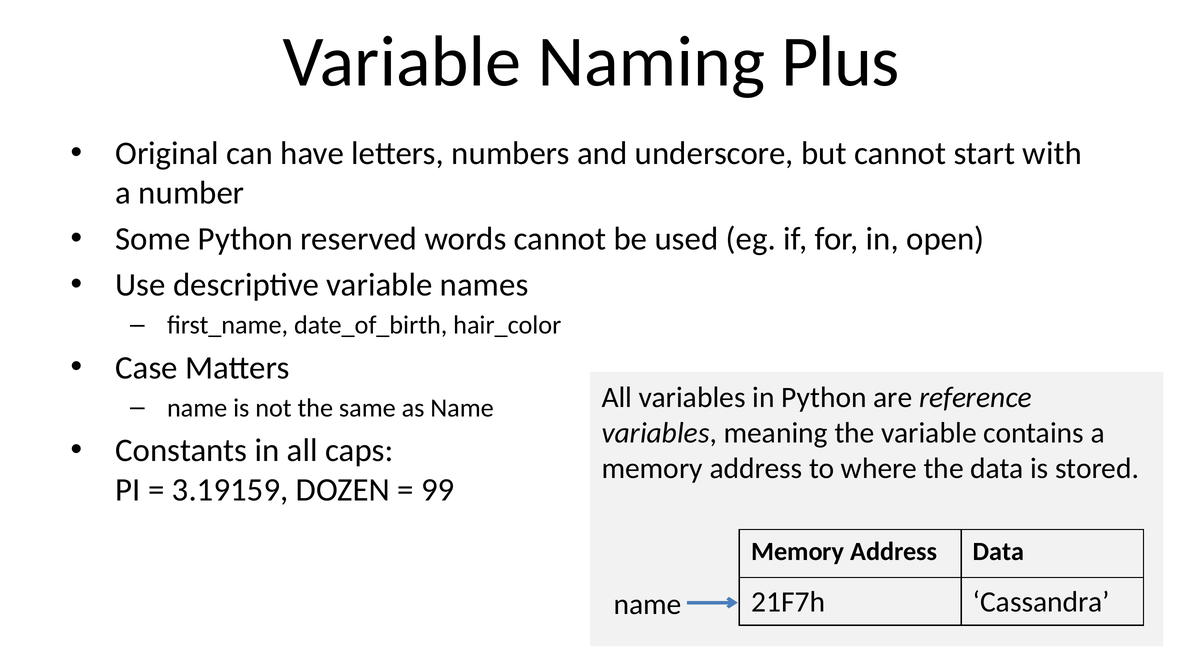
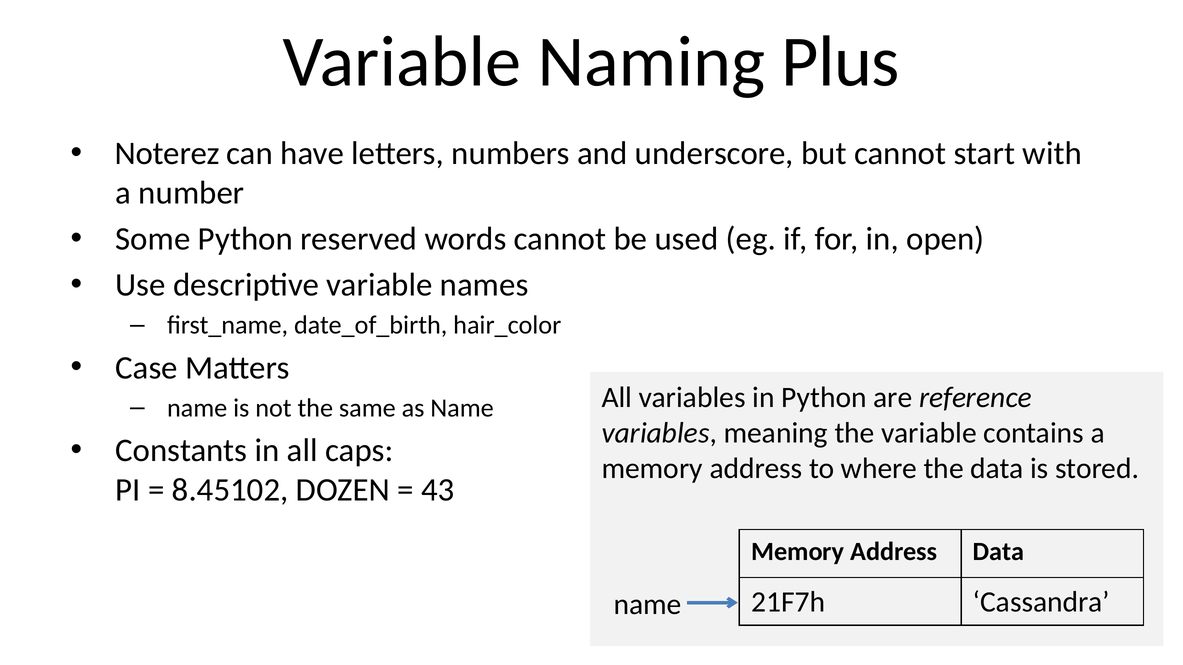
Original: Original -> Noterez
3.19159: 3.19159 -> 8.45102
99: 99 -> 43
